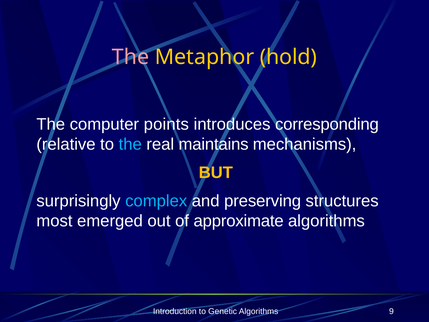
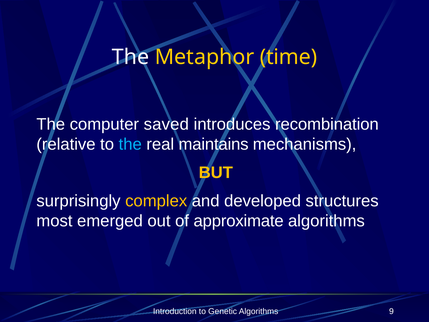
The at (131, 57) colour: pink -> white
hold: hold -> time
points: points -> saved
corresponding: corresponding -> recombination
complex colour: light blue -> yellow
preserving: preserving -> developed
